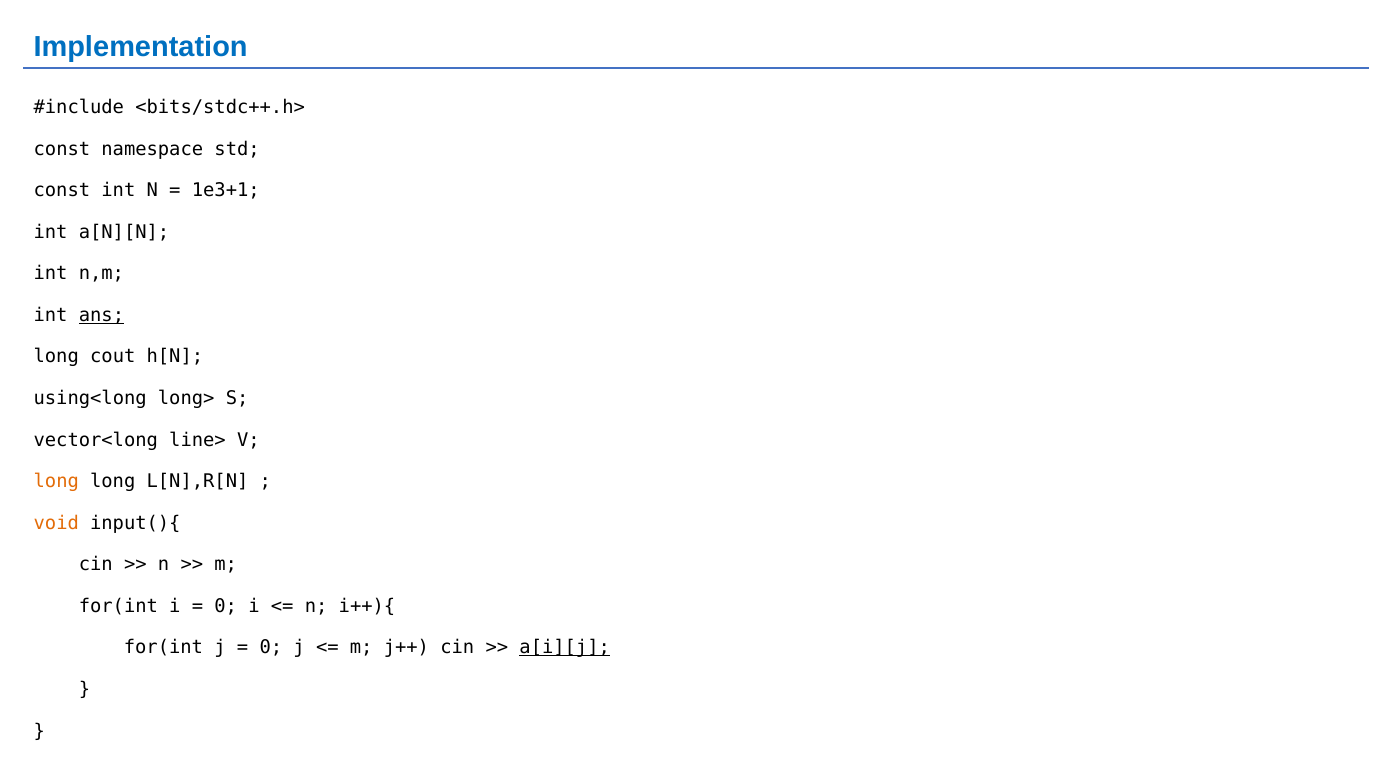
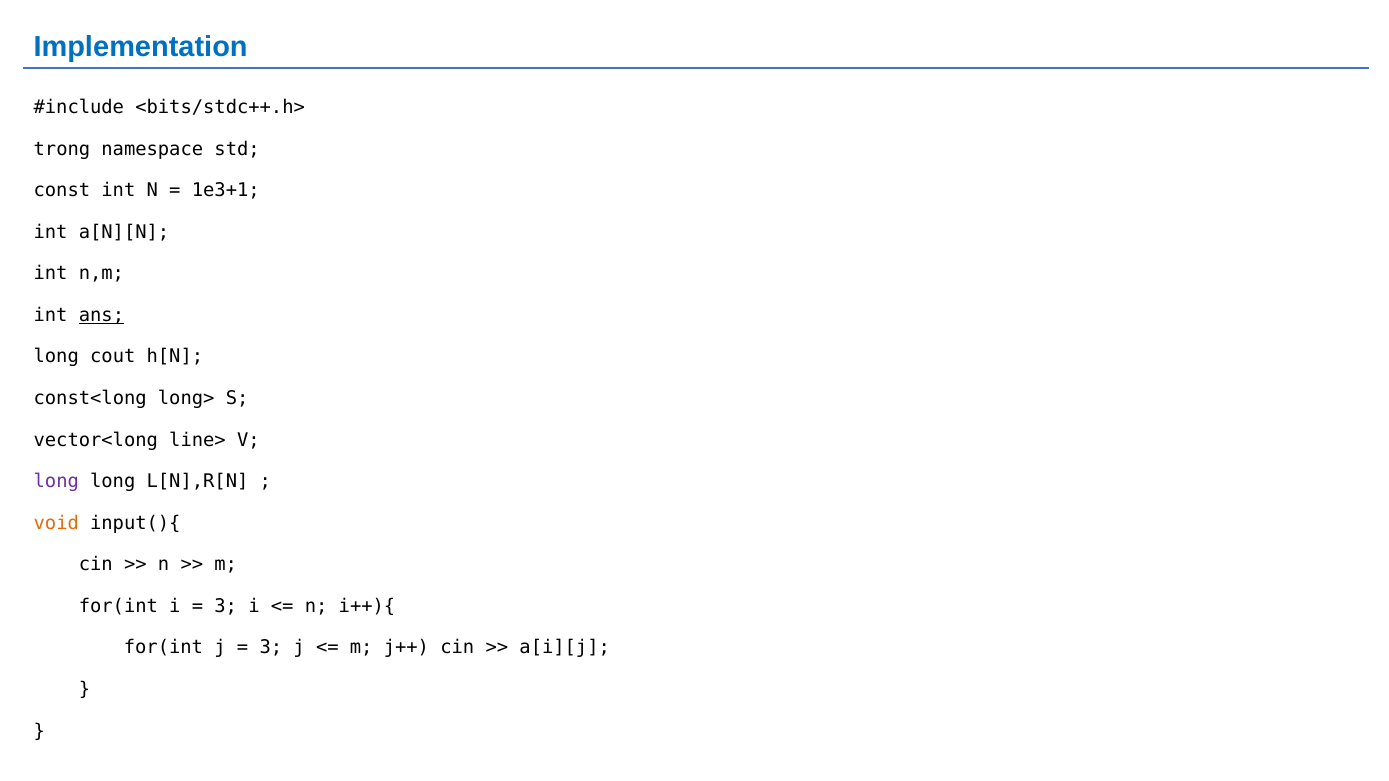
const at (62, 149): const -> trong
using<long: using<long -> const<long
long at (56, 482) colour: orange -> purple
0 at (226, 606): 0 -> 3
0 at (271, 648): 0 -> 3
a[i][j underline: present -> none
